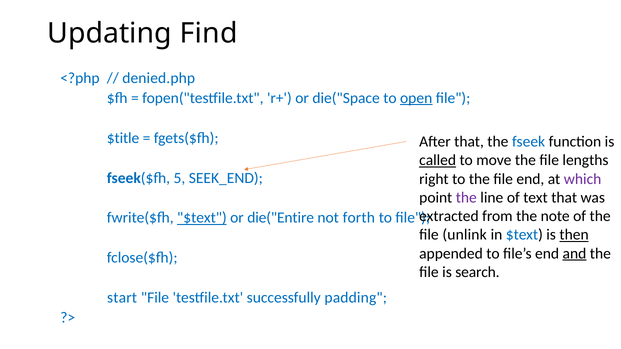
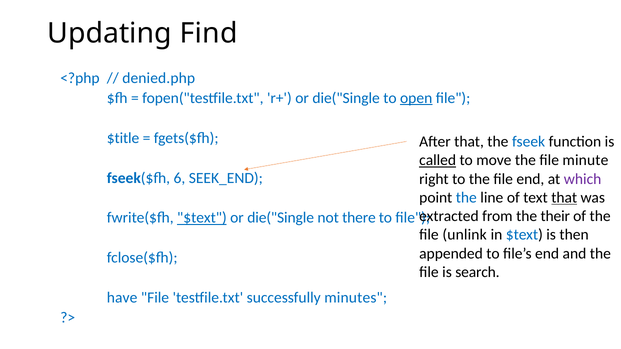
r+ or die("Space: die("Space -> die("Single
lengths: lengths -> minute
5: 5 -> 6
the at (466, 198) colour: purple -> blue
that at (564, 198) underline: none -> present
note: note -> their
die("Entire at (281, 218): die("Entire -> die("Single
forth: forth -> there
then underline: present -> none
and underline: present -> none
start: start -> have
padding: padding -> minutes
